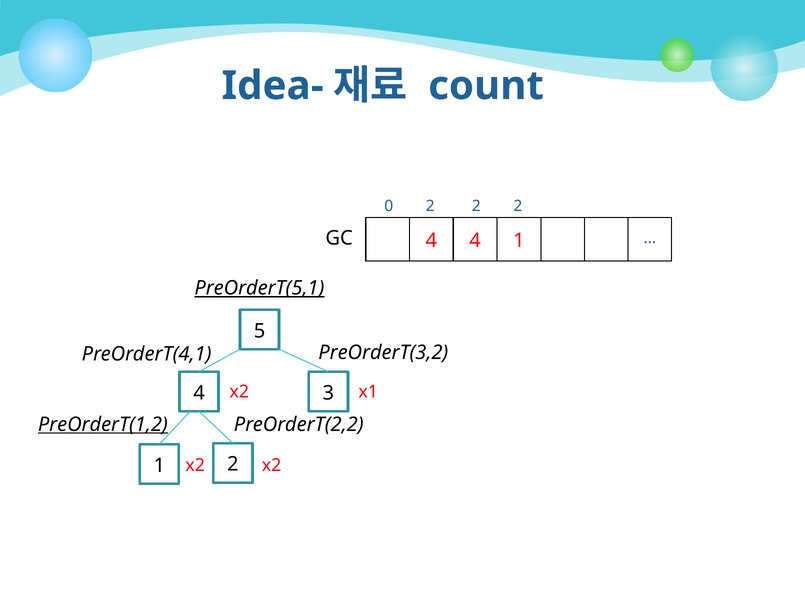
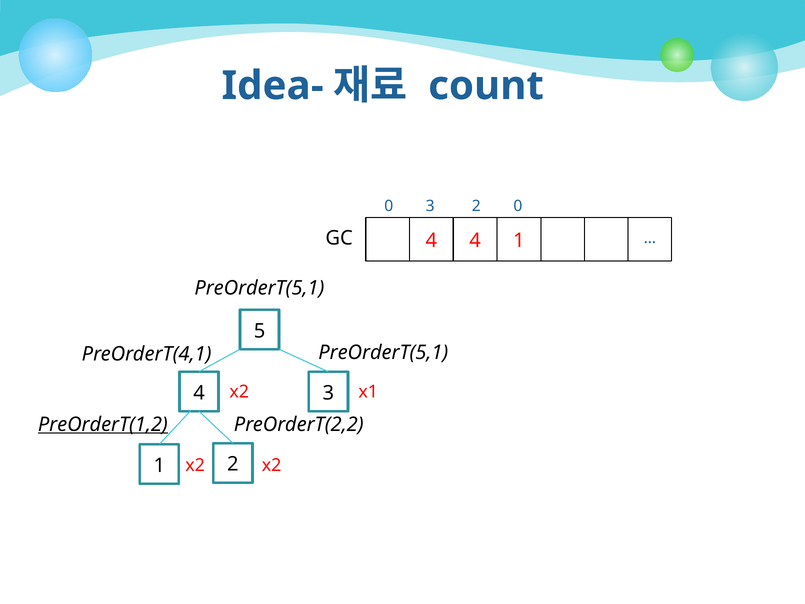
0 2: 2 -> 3
2 at (518, 206): 2 -> 0
PreOrderT(5,1 at (259, 288) underline: present -> none
PreOrderT(3,2 at (383, 353): PreOrderT(3,2 -> PreOrderT(5,1
